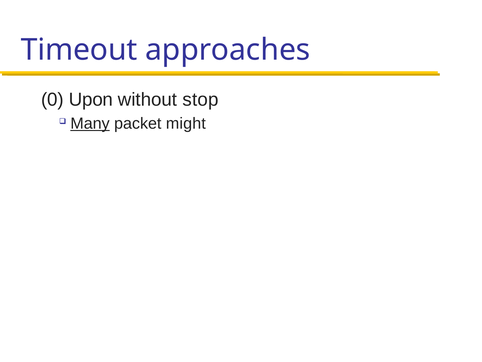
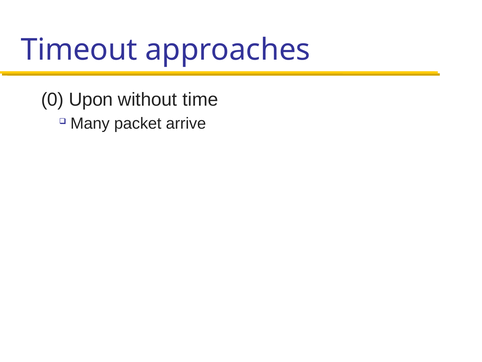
stop: stop -> time
Many underline: present -> none
might: might -> arrive
